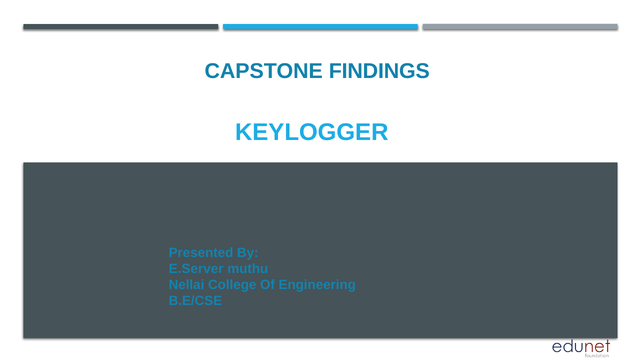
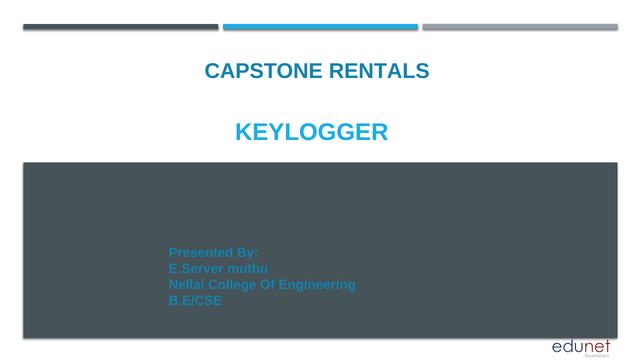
FINDINGS: FINDINGS -> RENTALS
